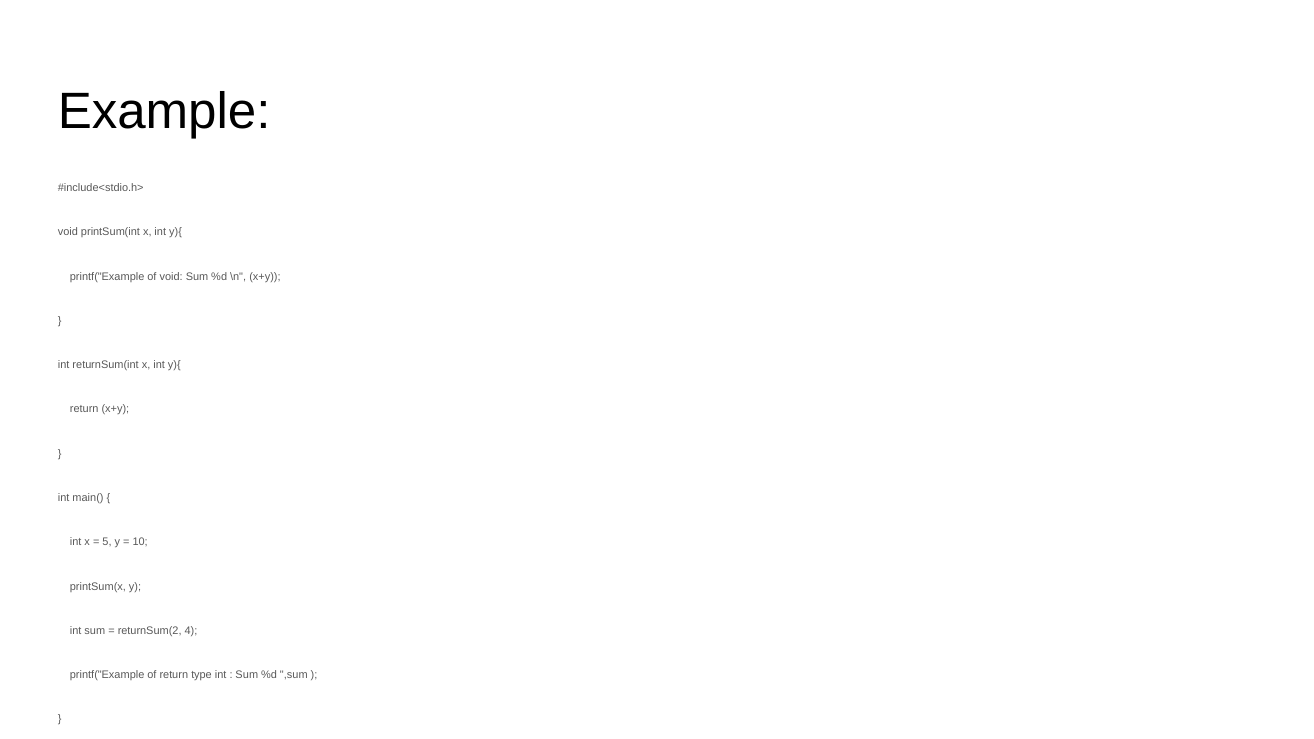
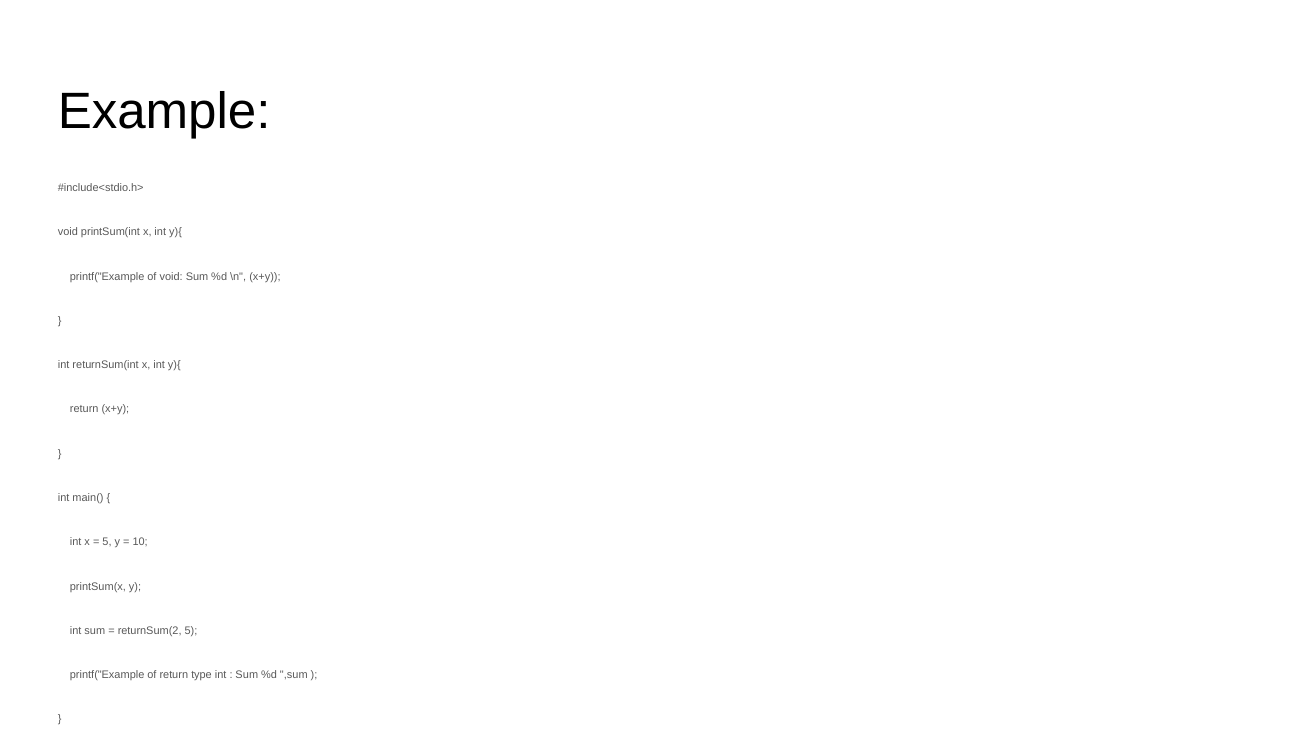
returnSum(2 4: 4 -> 5
